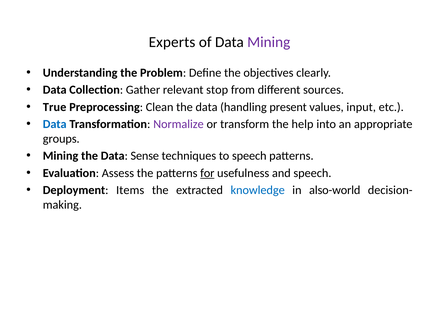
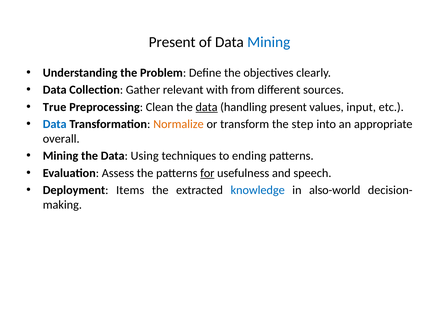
Experts at (172, 42): Experts -> Present
Mining at (269, 42) colour: purple -> blue
stop: stop -> with
data at (207, 107) underline: none -> present
Normalize colour: purple -> orange
help: help -> step
groups: groups -> overall
Sense: Sense -> Using
to speech: speech -> ending
